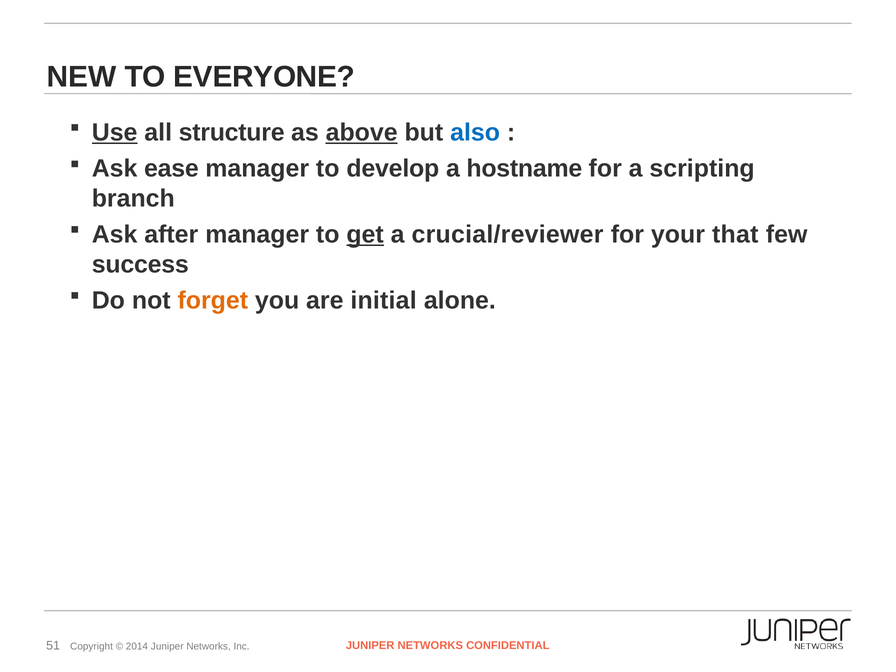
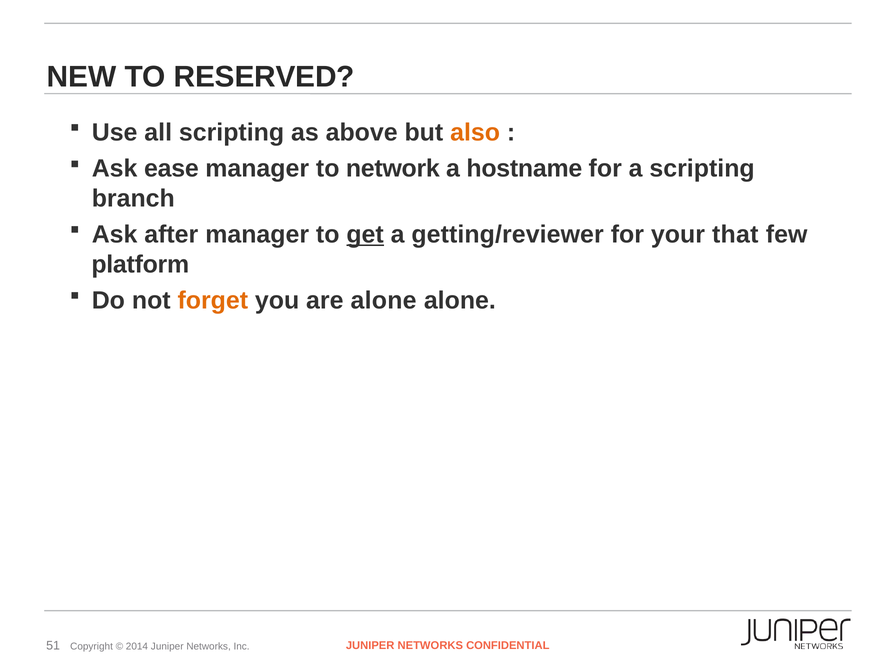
EVERYONE: EVERYONE -> RESERVED
Use underline: present -> none
all structure: structure -> scripting
above underline: present -> none
also colour: blue -> orange
develop: develop -> network
crucial/reviewer: crucial/reviewer -> getting/reviewer
success: success -> platform
are initial: initial -> alone
